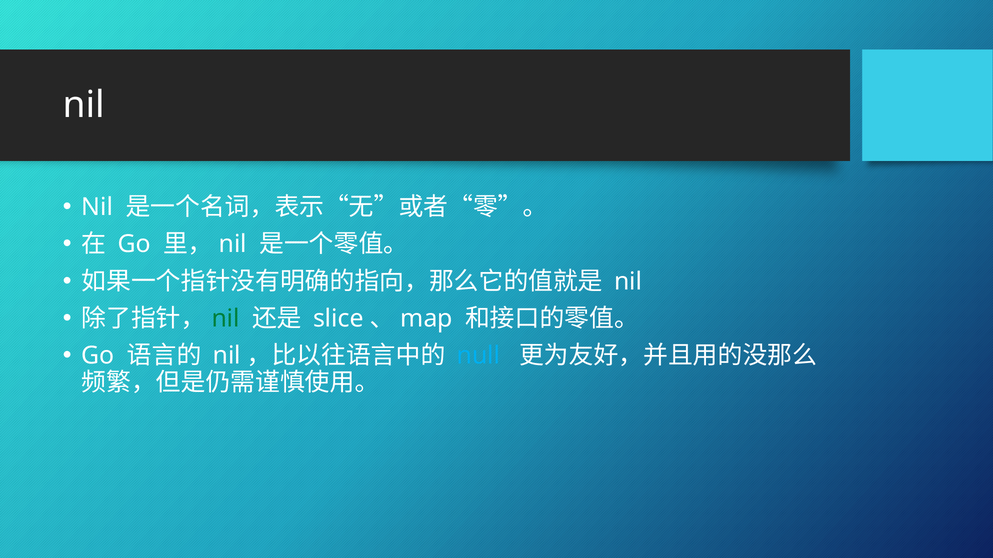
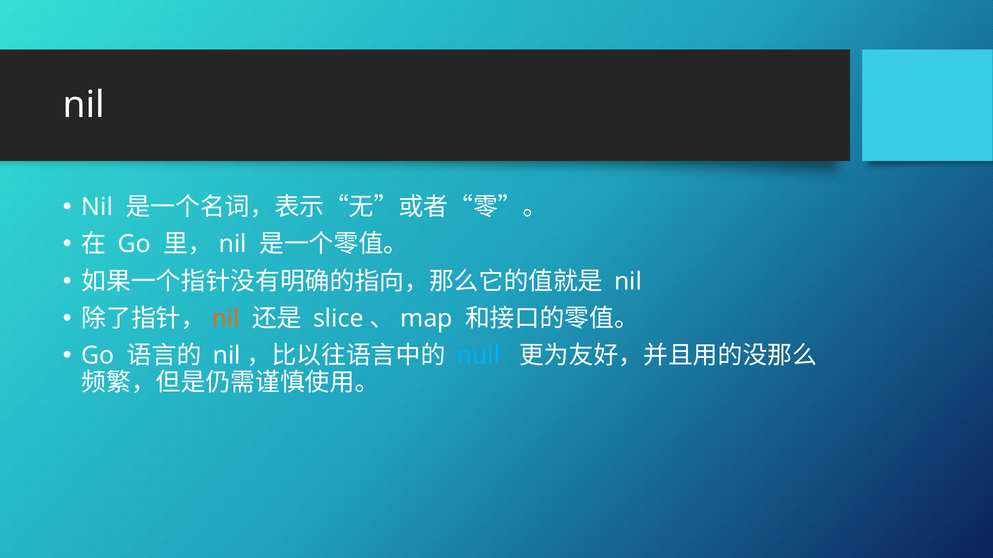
nil at (226, 319) colour: green -> orange
